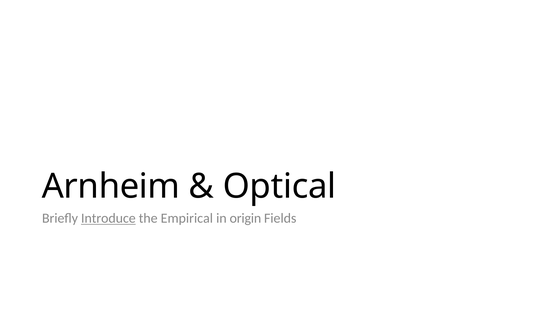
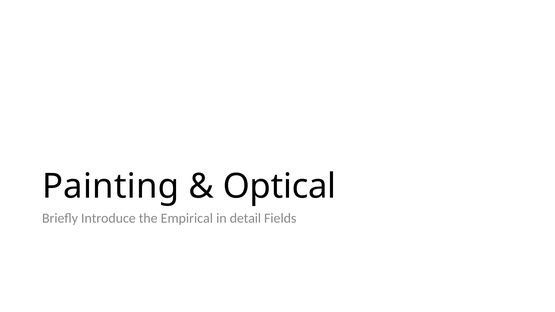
Arnheim: Arnheim -> Painting
Introduce underline: present -> none
origin: origin -> detail
